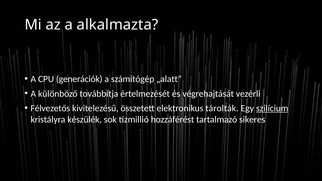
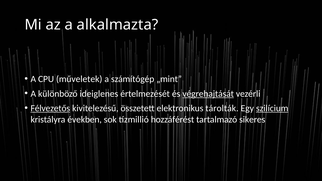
generációk: generációk -> műveletek
„alatt: „alatt -> „mint
továbbítja: továbbítja -> ideiglenes
végrehajtását underline: none -> present
Félvezetős underline: none -> present
készülék: készülék -> években
